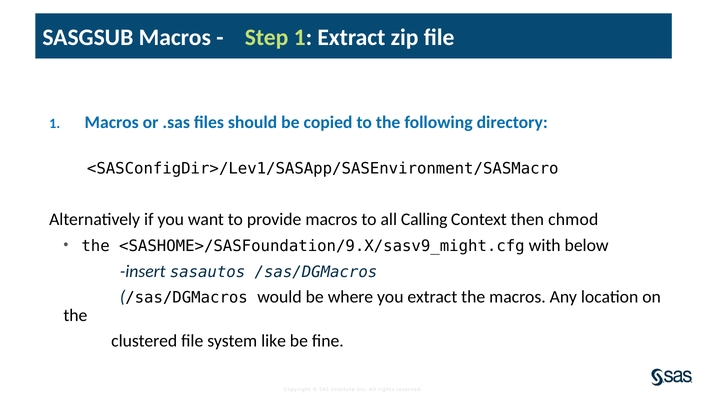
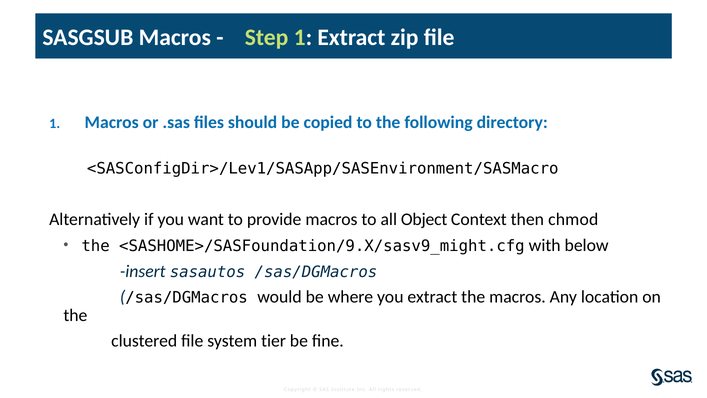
Calling: Calling -> Object
like: like -> tier
